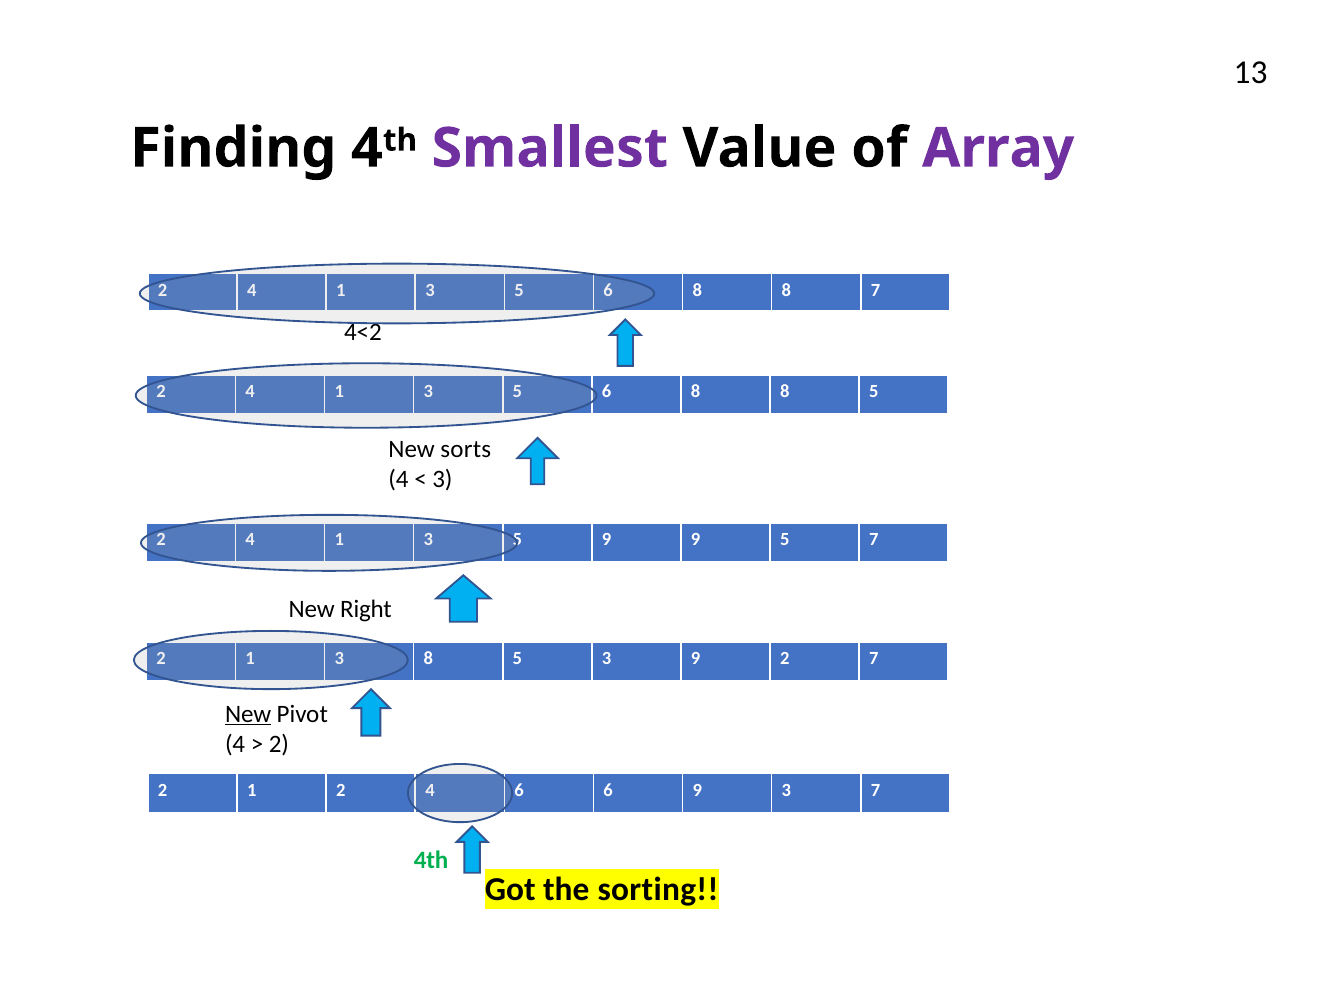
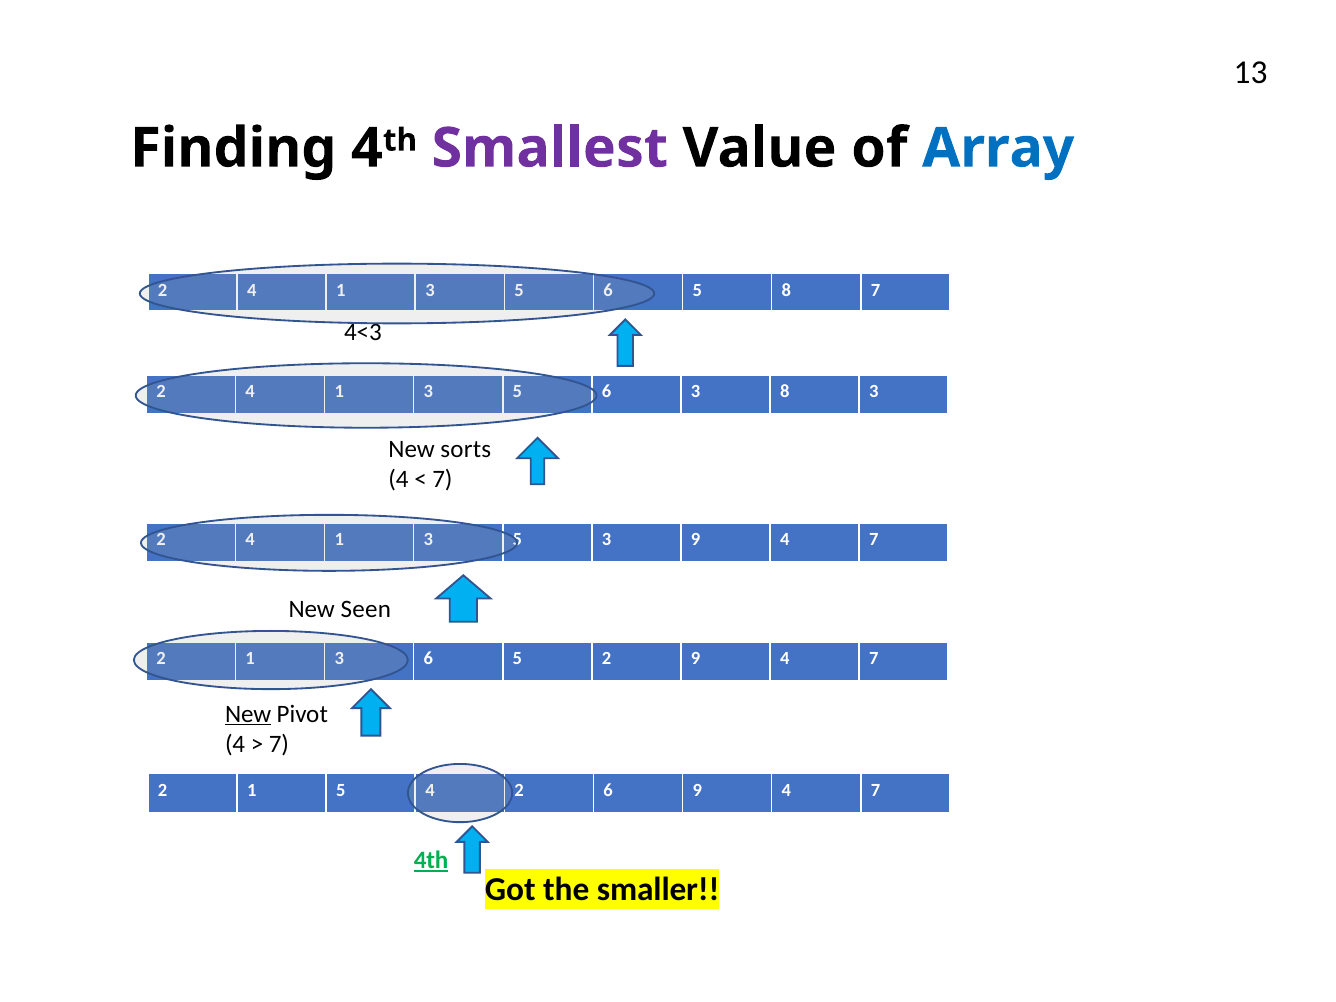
Array colour: purple -> blue
8 at (697, 290): 8 -> 5
4<2: 4<2 -> 4<3
8 at (696, 391): 8 -> 3
5 at (874, 391): 5 -> 3
3 at (442, 479): 3 -> 7
9 at (607, 540): 9 -> 3
5 at (785, 540): 5 -> 4
Right: Right -> Seen
8 at (428, 658): 8 -> 6
5 3: 3 -> 2
2 at (785, 658): 2 -> 4
2 at (279, 744): 2 -> 7
1 2: 2 -> 5
6 at (519, 790): 6 -> 2
6 9 3: 3 -> 4
4th underline: none -> present
sorting: sorting -> smaller
